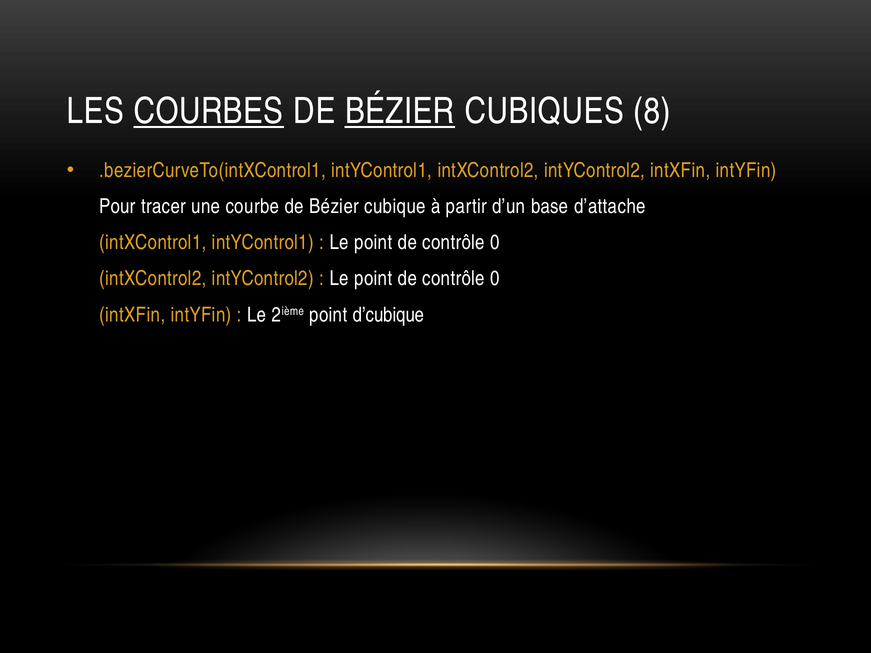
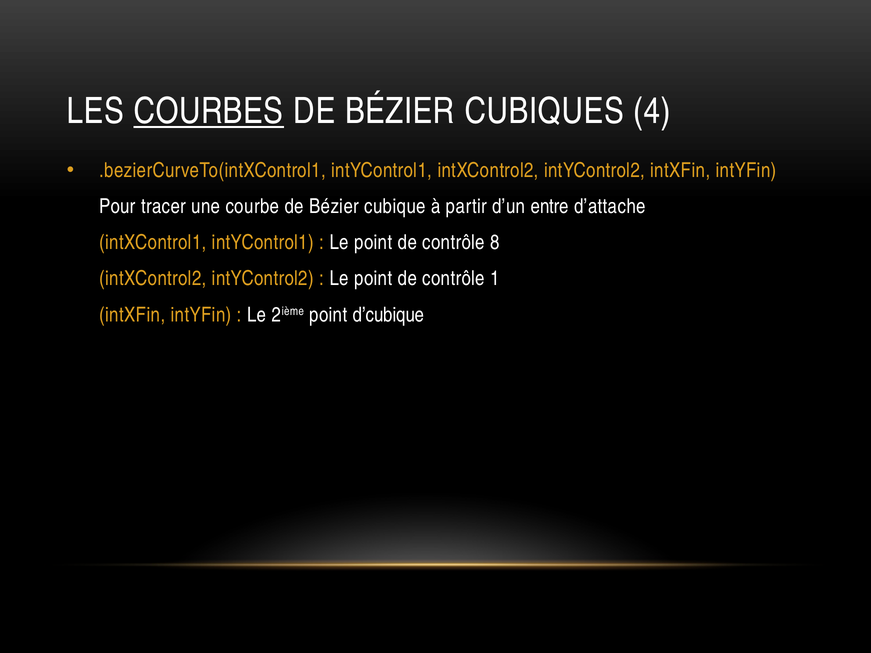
BÉZIER at (400, 111) underline: present -> none
8: 8 -> 4
base: base -> entre
0 at (495, 243): 0 -> 8
0 at (495, 279): 0 -> 1
